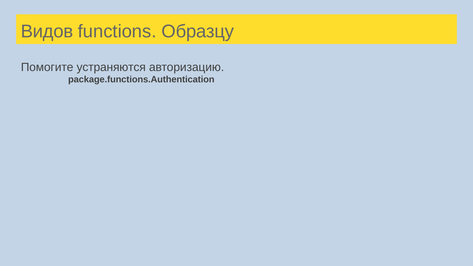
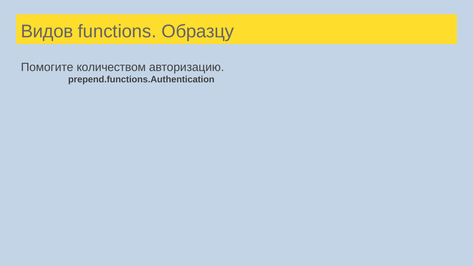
устраняются: устраняются -> количеством
package.functions.Authentication: package.functions.Authentication -> prepend.functions.Authentication
